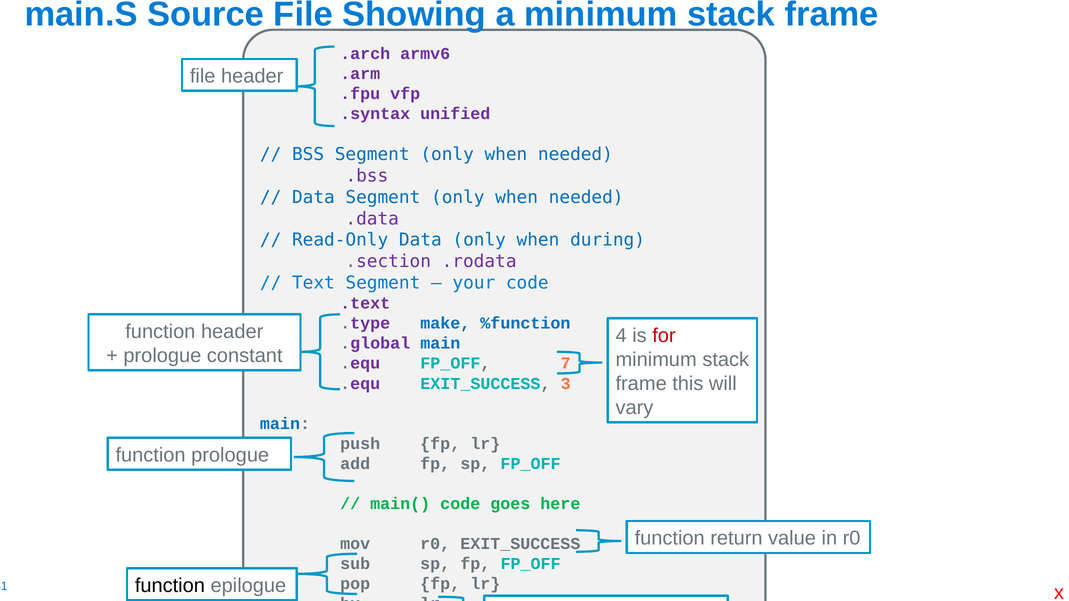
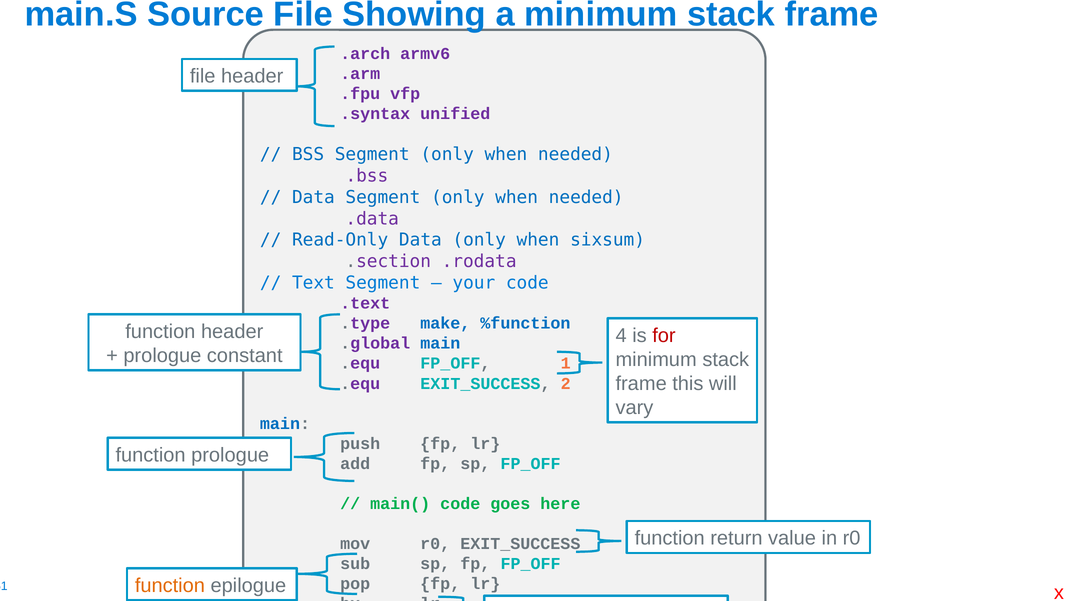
during: during -> sixsum
7: 7 -> 1
3: 3 -> 2
function at (170, 586) colour: black -> orange
